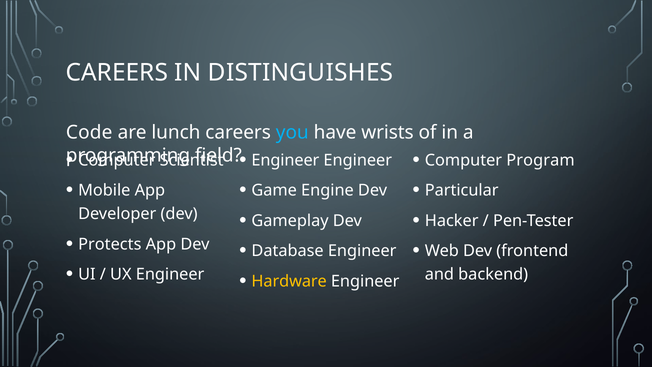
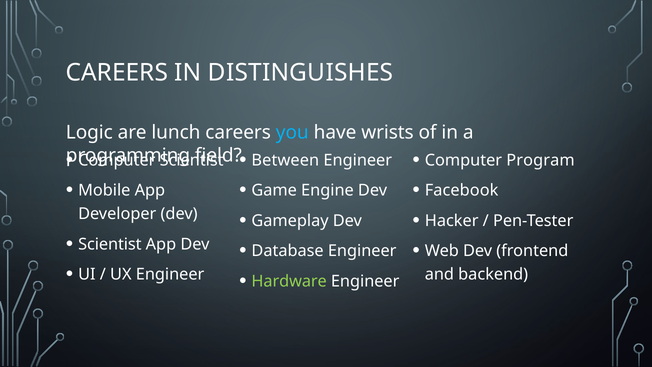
Code: Code -> Logic
Engineer at (285, 160): Engineer -> Between
Particular: Particular -> Facebook
Protects at (110, 244): Protects -> Scientist
Hardware colour: yellow -> light green
